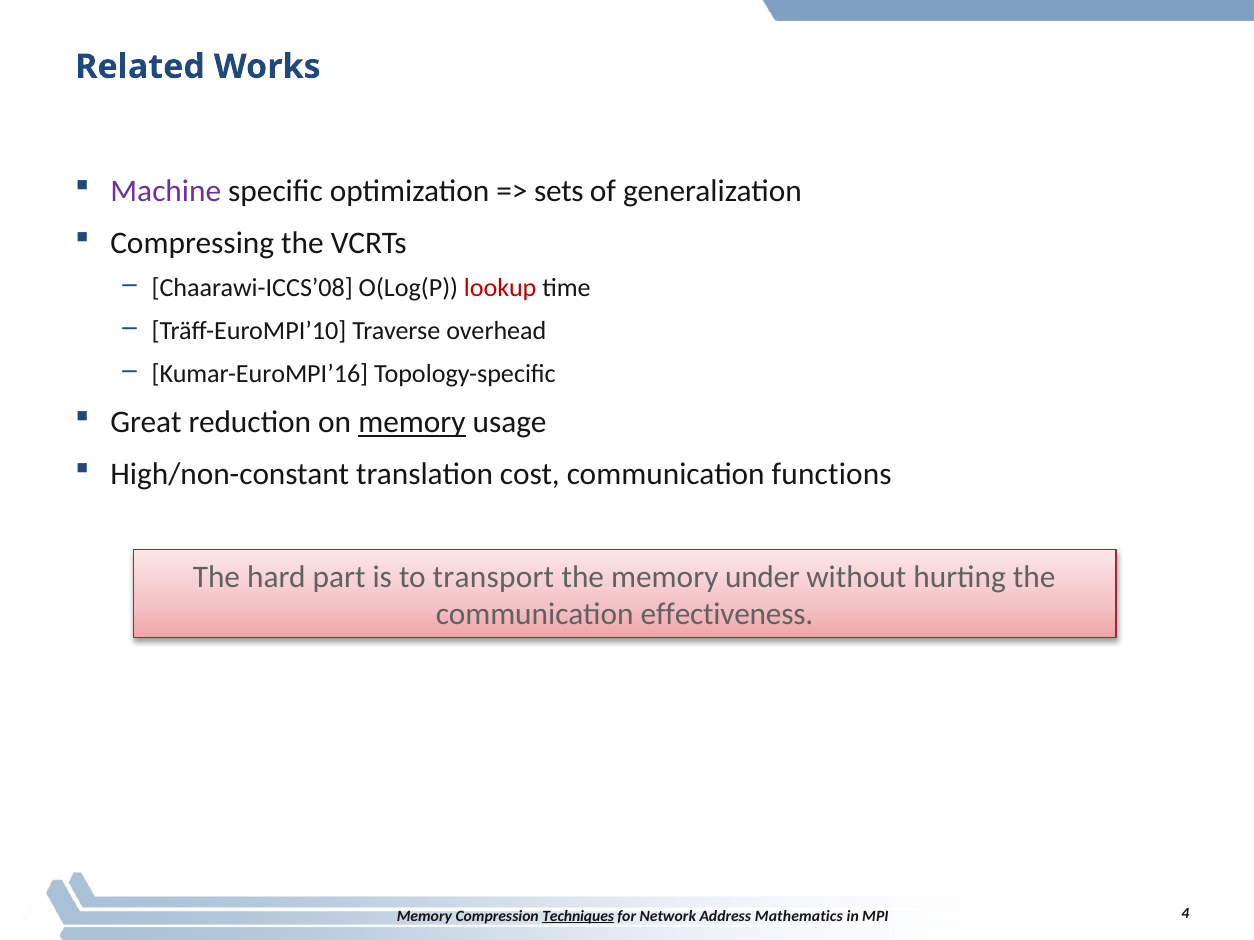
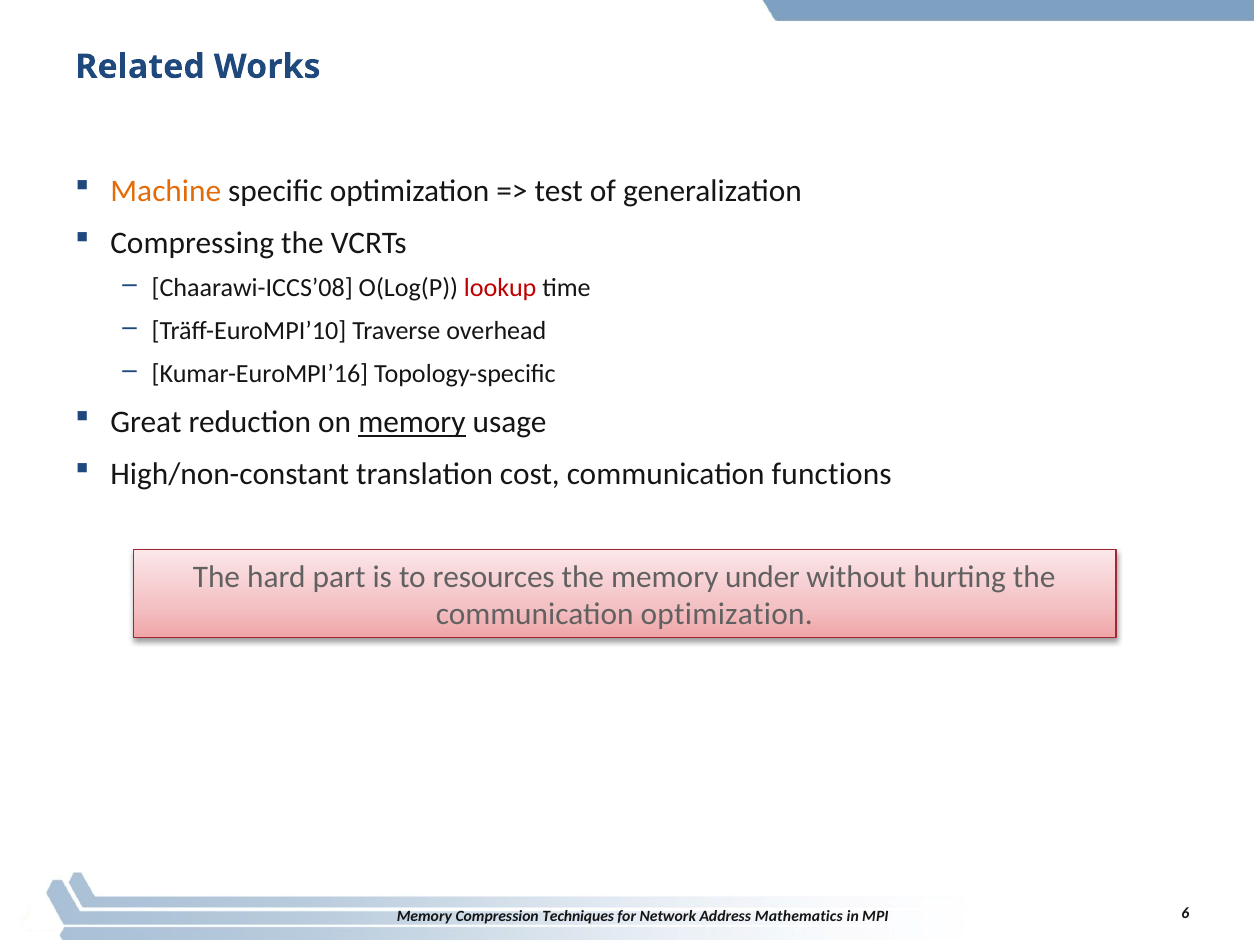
Machine colour: purple -> orange
sets: sets -> test
transport: transport -> resources
communication effectiveness: effectiveness -> optimization
Techniques underline: present -> none
4: 4 -> 6
